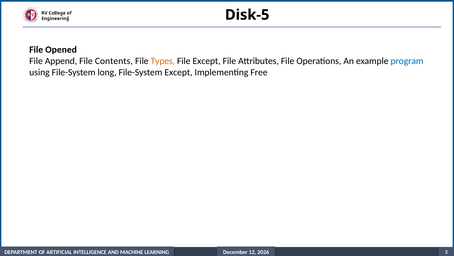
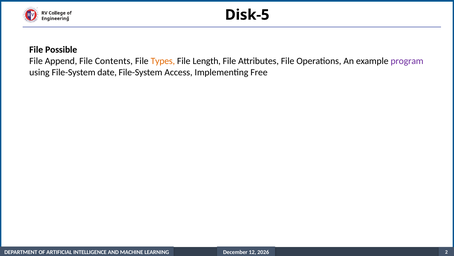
Opened: Opened -> Possible
File Except: Except -> Length
program colour: blue -> purple
long: long -> date
File-System Except: Except -> Access
